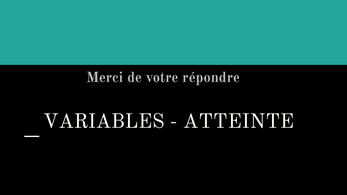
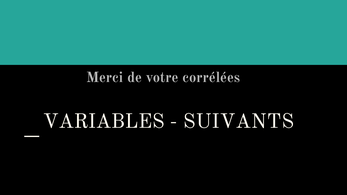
répondre: répondre -> corrélées
ATTEINTE: ATTEINTE -> SUIVANTS
